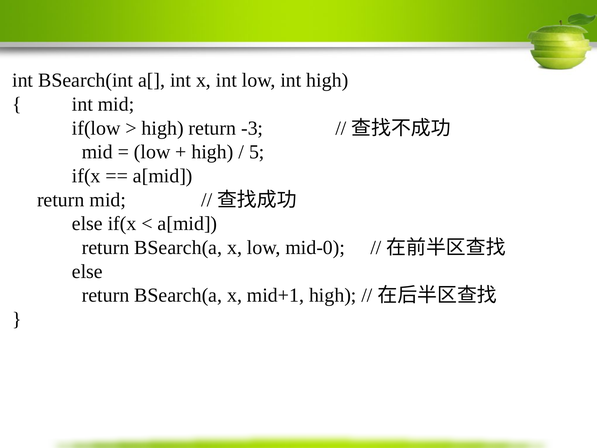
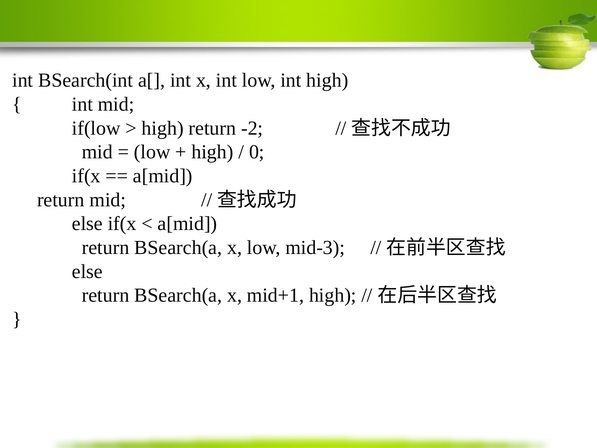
-3: -3 -> -2
5: 5 -> 0
mid-0: mid-0 -> mid-3
